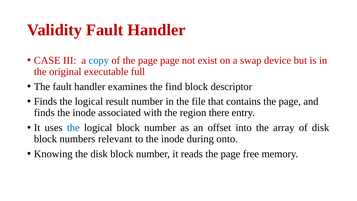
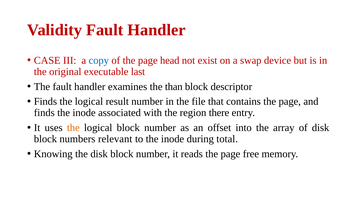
page page: page -> head
full: full -> last
find: find -> than
the at (73, 128) colour: blue -> orange
onto: onto -> total
